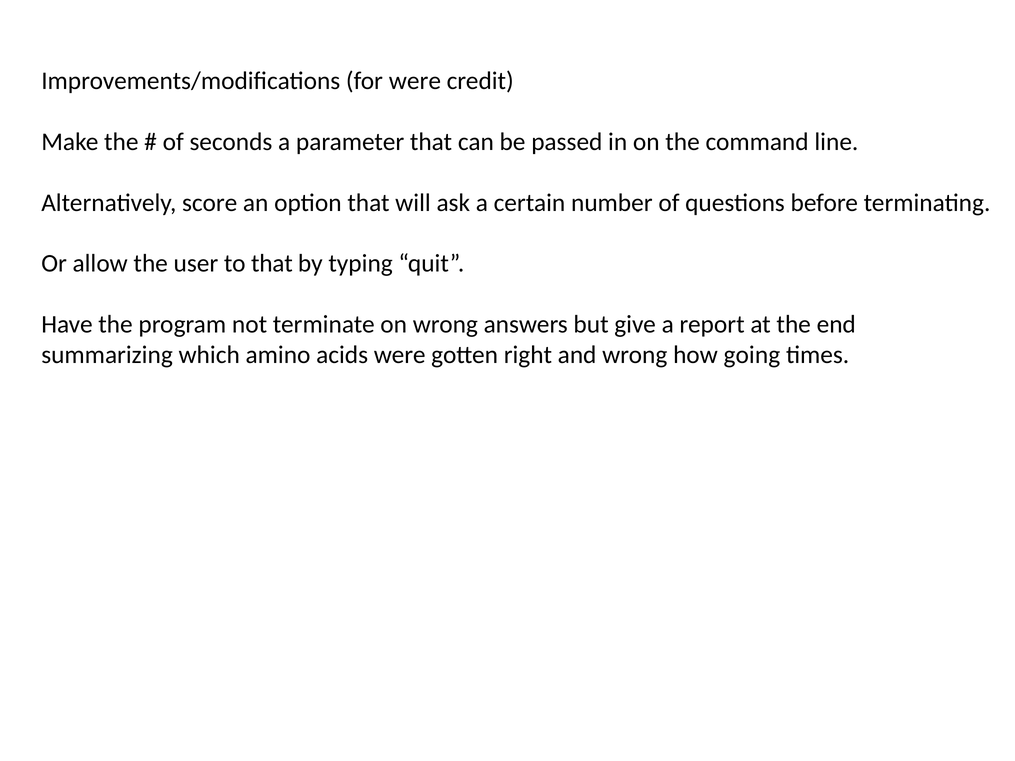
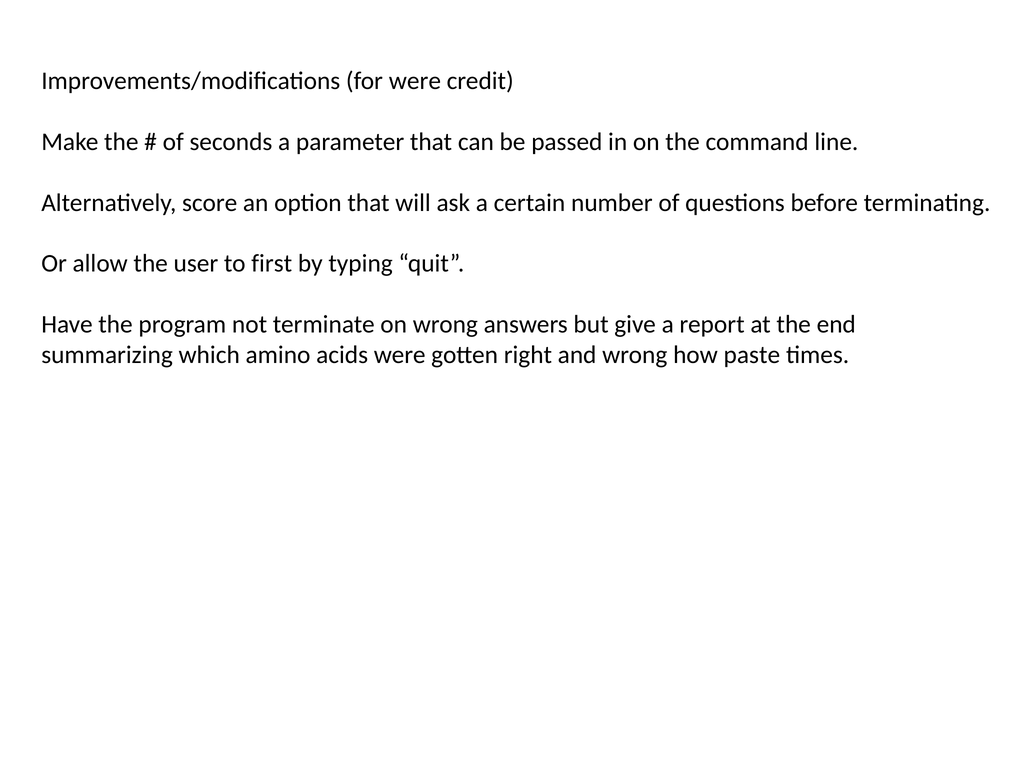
to that: that -> first
going: going -> paste
